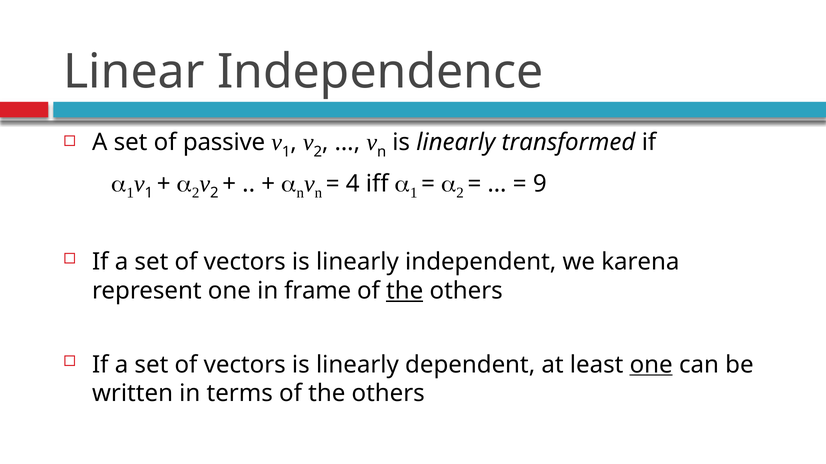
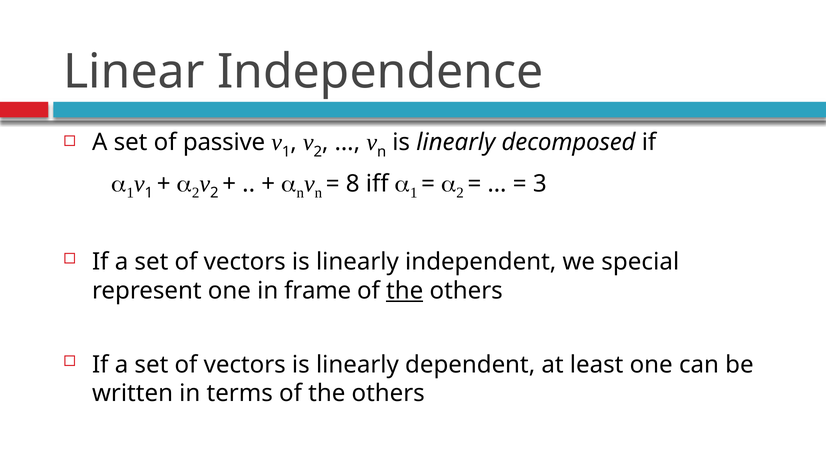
transformed: transformed -> decomposed
4: 4 -> 8
9: 9 -> 3
karena: karena -> special
one at (651, 365) underline: present -> none
